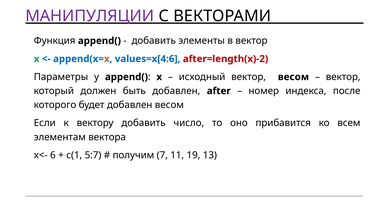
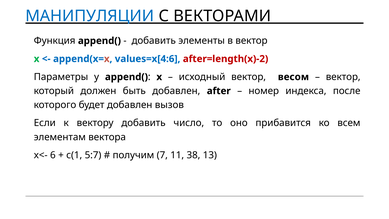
МАНИПУЛЯЦИИ colour: purple -> blue
добавлен весом: весом -> вызов
19: 19 -> 38
